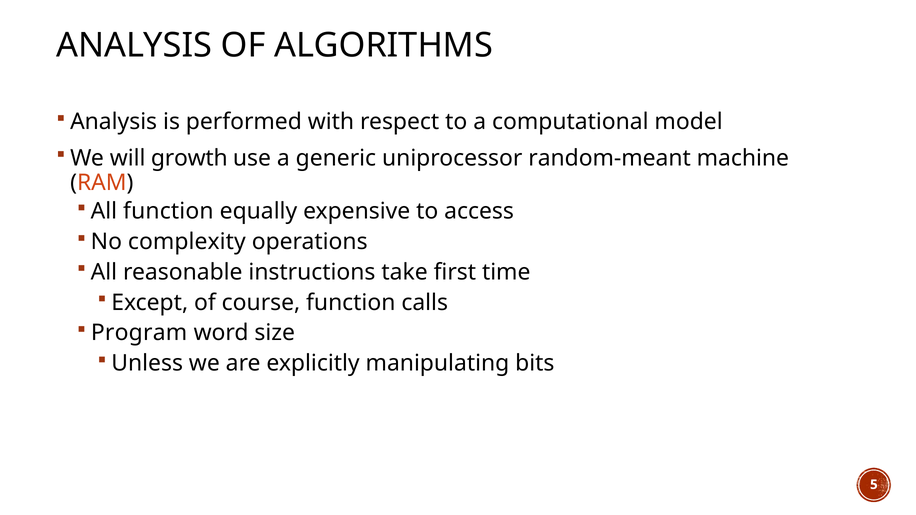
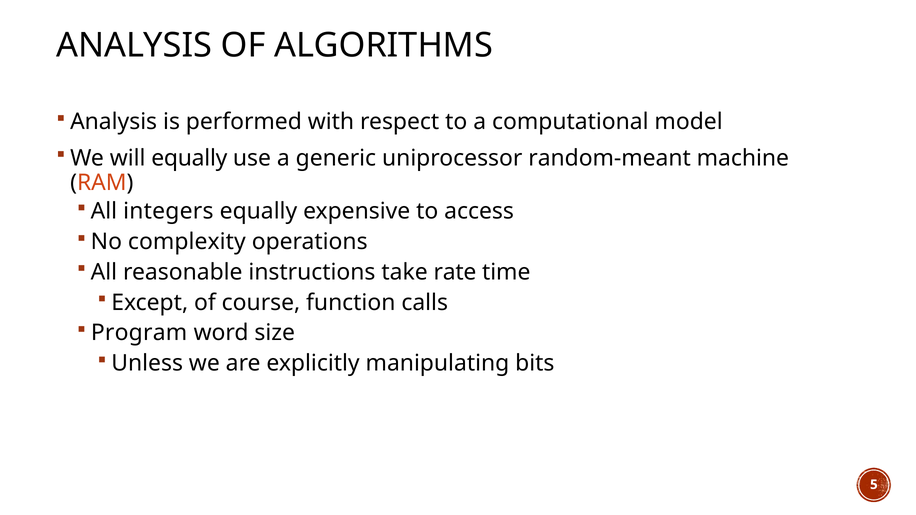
will growth: growth -> equally
All function: function -> integers
first: first -> rate
